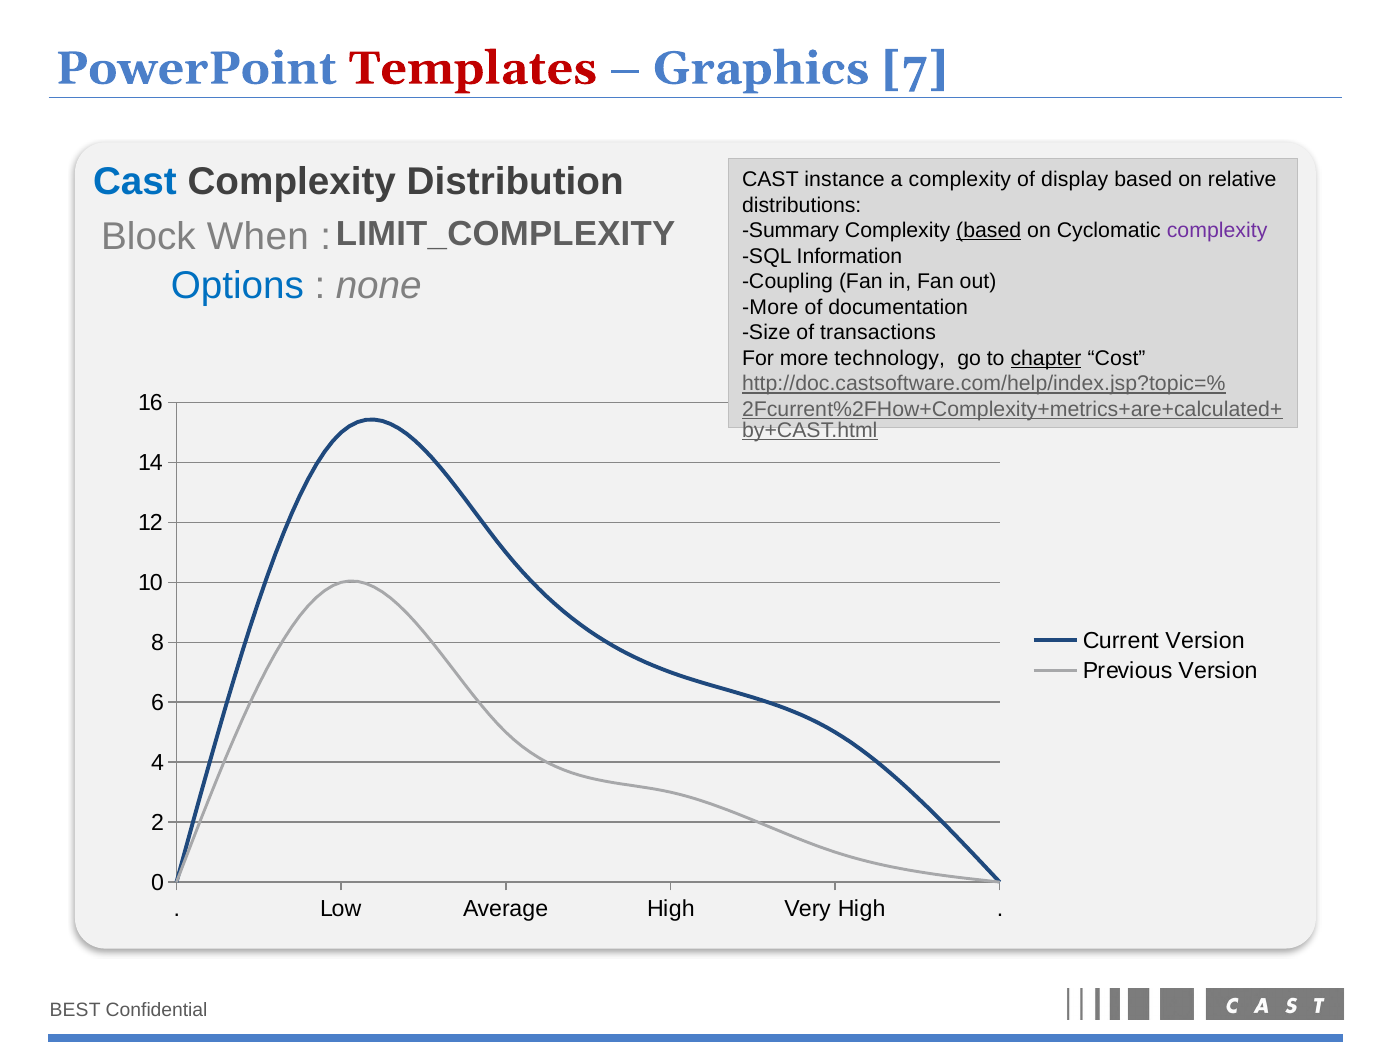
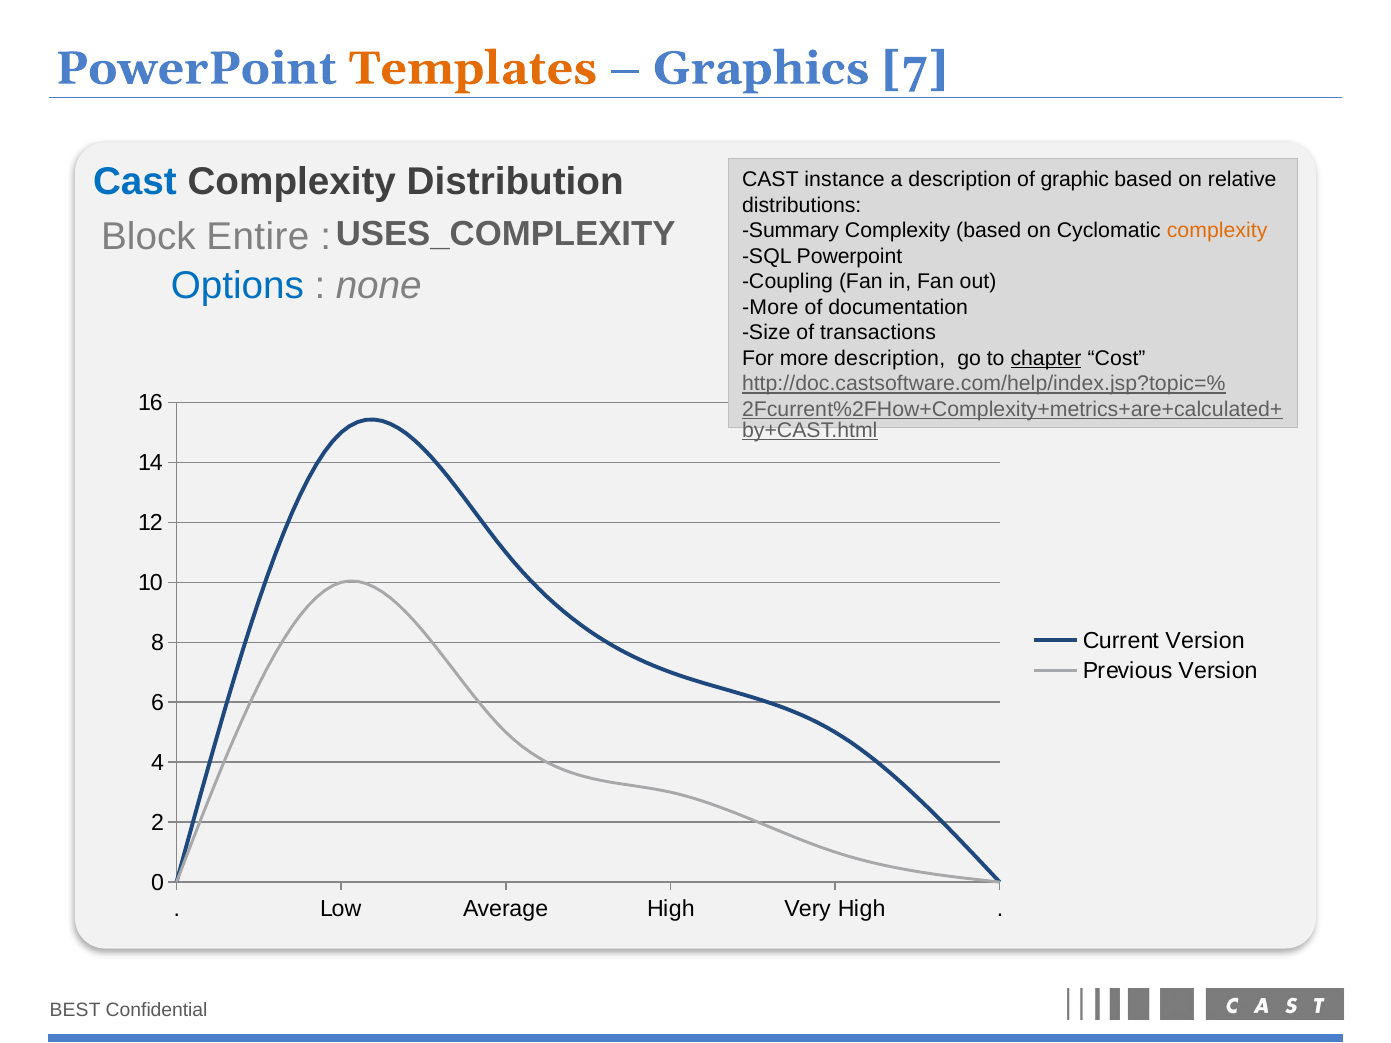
Templates colour: red -> orange
a complexity: complexity -> description
display: display -> graphic
LIMIT_COMPLEXITY: LIMIT_COMPLEXITY -> USES_COMPLEXITY
When: When -> Entire
based at (989, 231) underline: present -> none
complexity at (1217, 231) colour: purple -> orange
SQL Information: Information -> Powerpoint
more technology: technology -> description
